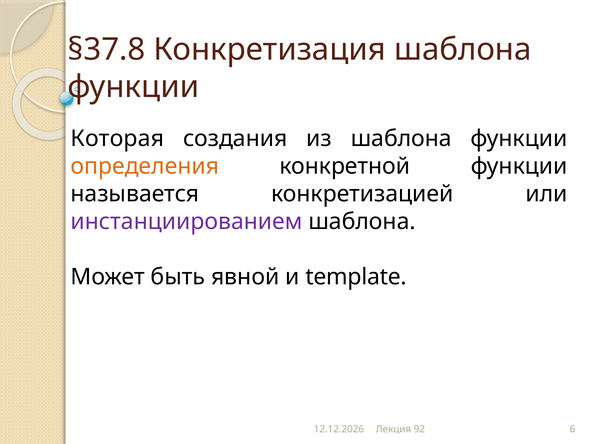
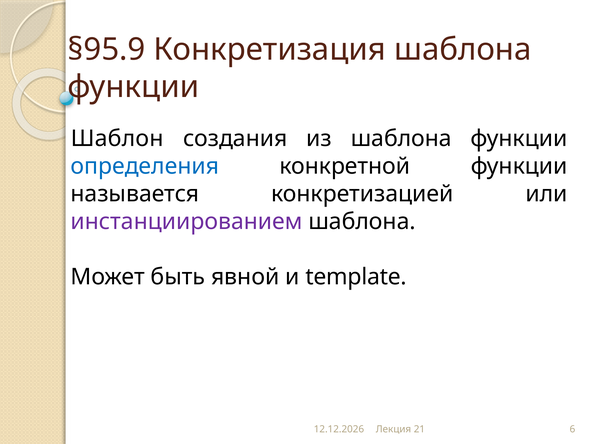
§37.8: §37.8 -> §95.9
Которая: Которая -> Шаблон
определения colour: orange -> blue
92: 92 -> 21
